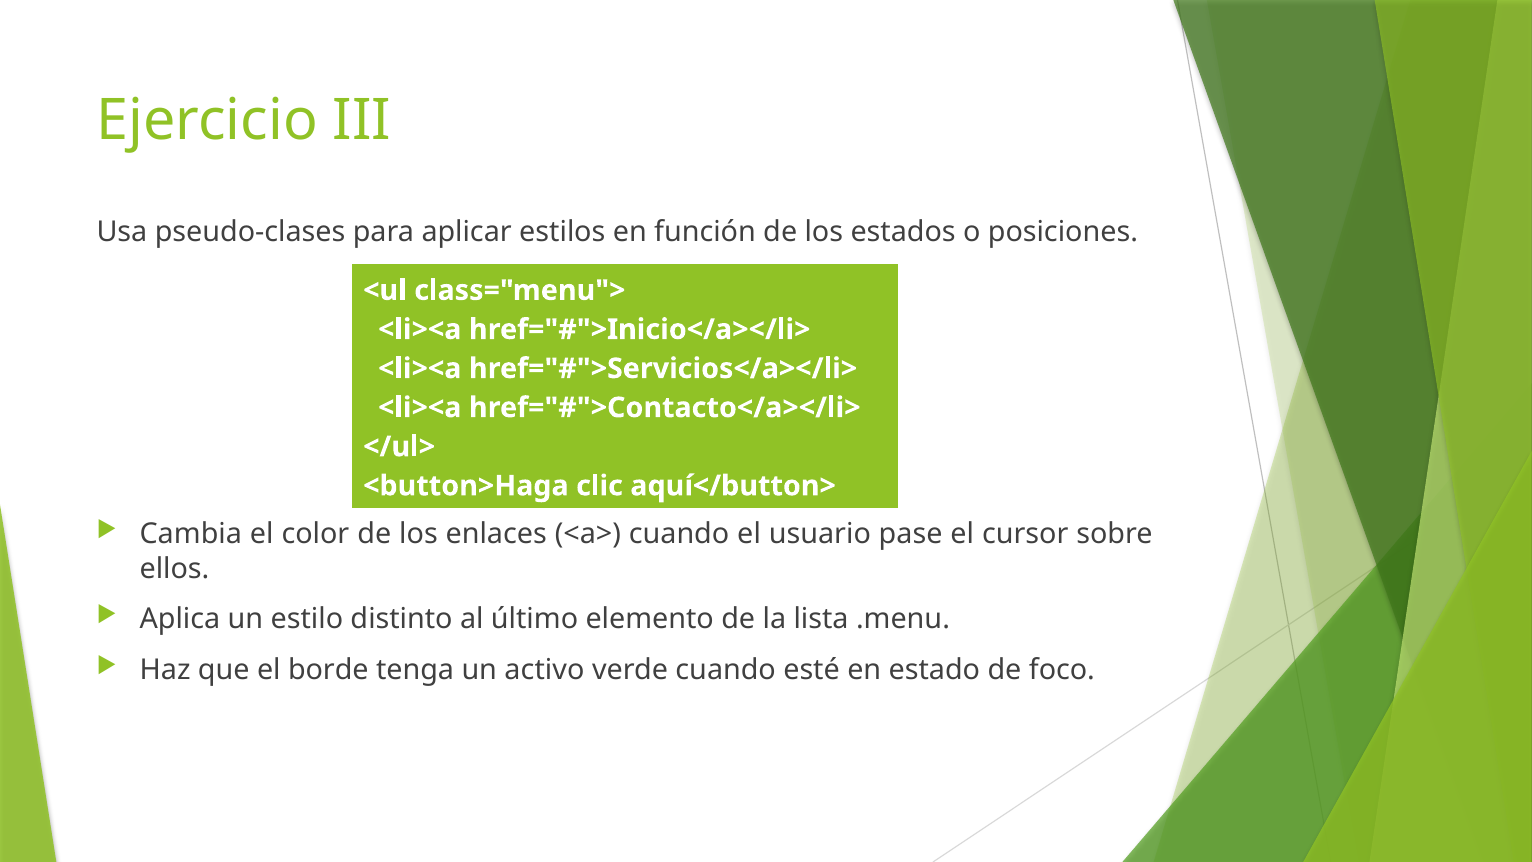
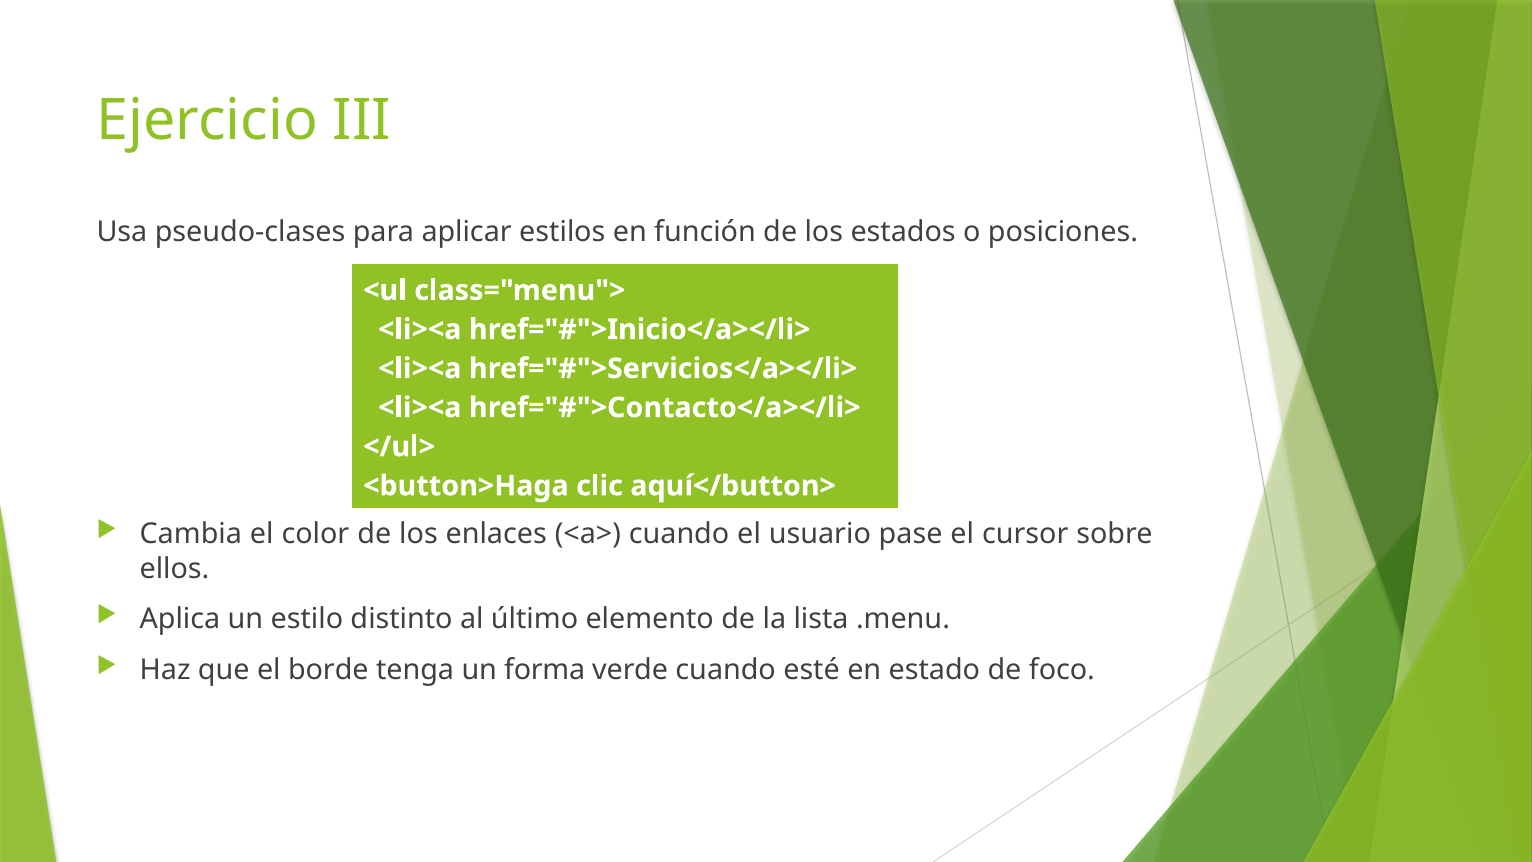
activo: activo -> forma
